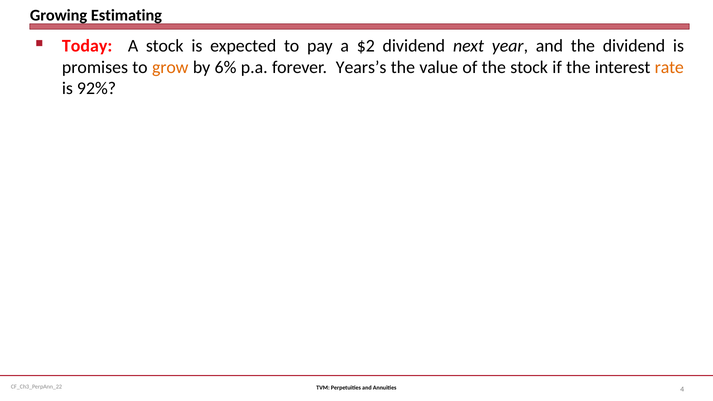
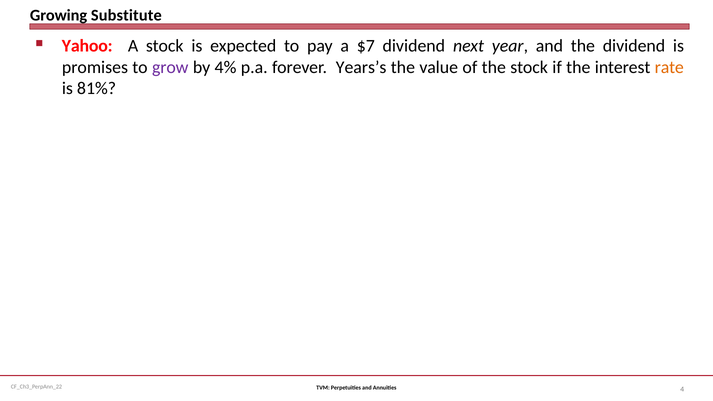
Estimating: Estimating -> Substitute
Today: Today -> Yahoo
$2: $2 -> $7
grow colour: orange -> purple
6%: 6% -> 4%
92%: 92% -> 81%
